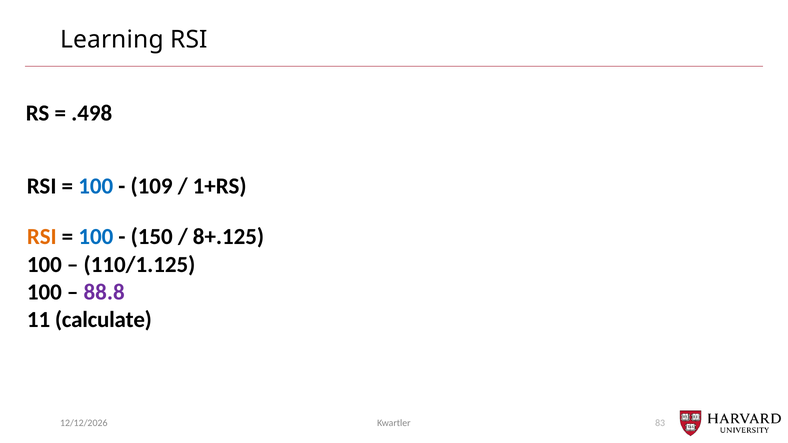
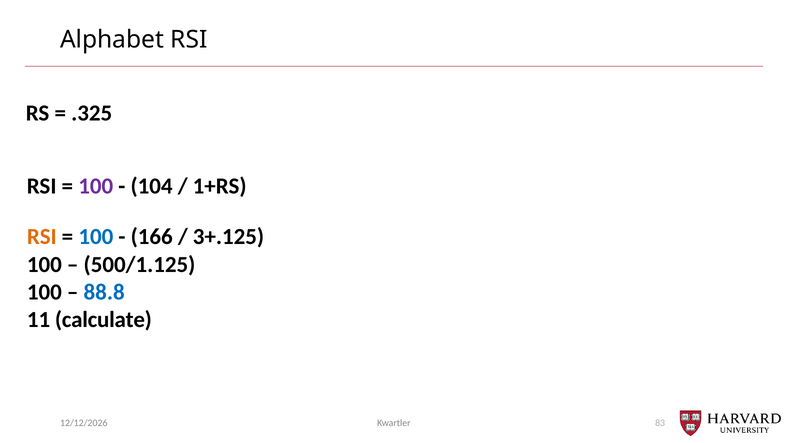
Learning: Learning -> Alphabet
.498: .498 -> .325
100 at (96, 186) colour: blue -> purple
109: 109 -> 104
150: 150 -> 166
8+.125: 8+.125 -> 3+.125
110/1.125: 110/1.125 -> 500/1.125
88.8 colour: purple -> blue
